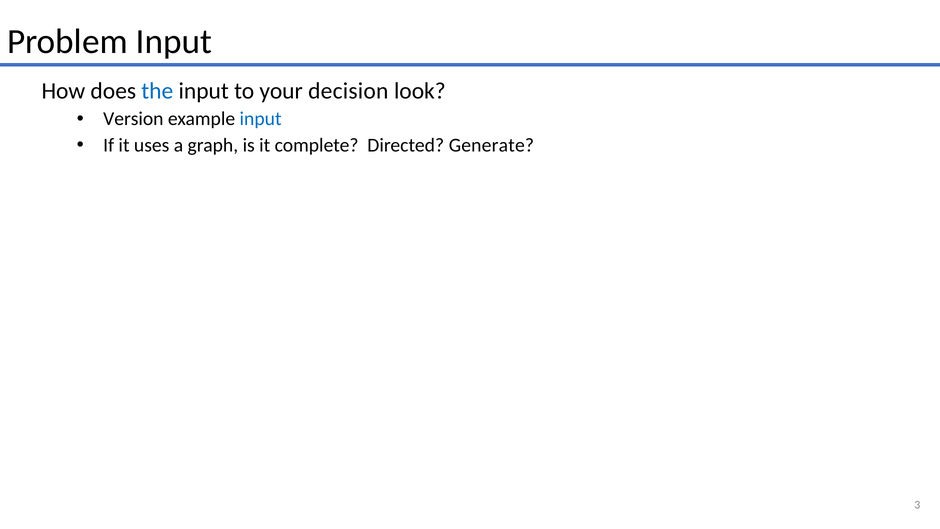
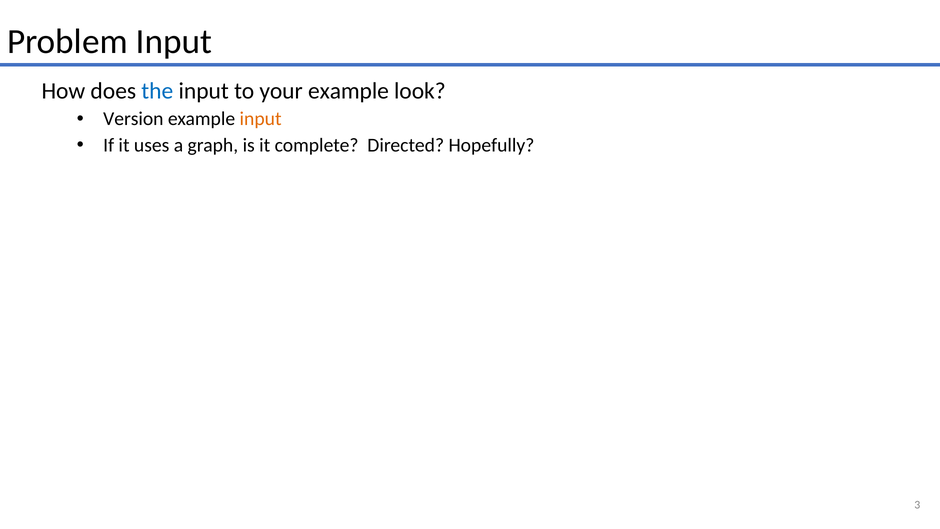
your decision: decision -> example
input at (261, 119) colour: blue -> orange
Generate: Generate -> Hopefully
